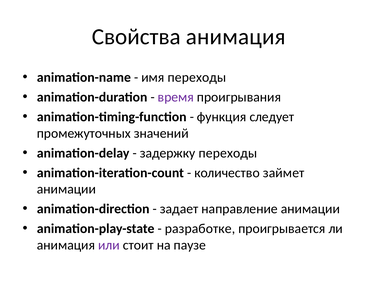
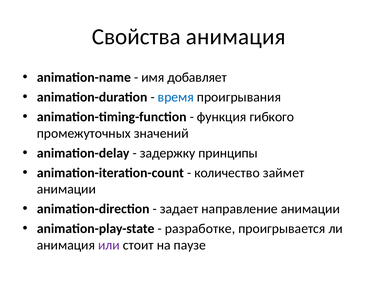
имя переходы: переходы -> добавляет
время colour: purple -> blue
следует: следует -> гибкого
задержку переходы: переходы -> принципы
